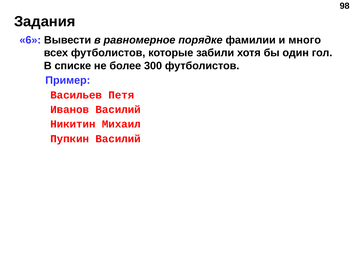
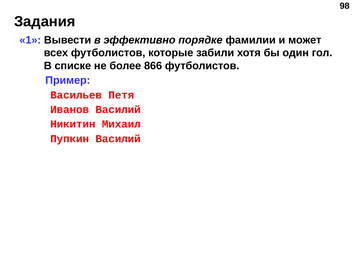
6: 6 -> 1
равномерное: равномерное -> эффективно
много: много -> может
300: 300 -> 866
